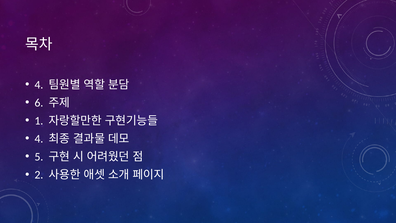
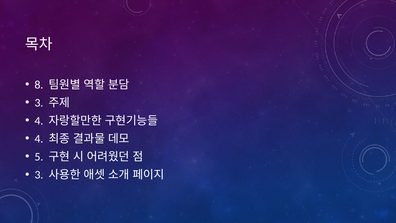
4 at (39, 85): 4 -> 8
6 at (39, 103): 6 -> 3
1 at (39, 121): 1 -> 4
2 at (39, 175): 2 -> 3
